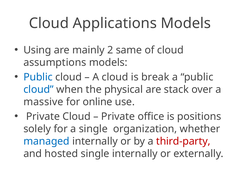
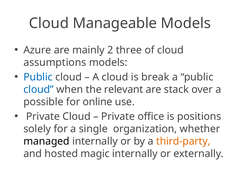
Applications: Applications -> Manageable
Using: Using -> Azure
same: same -> three
physical: physical -> relevant
massive: massive -> possible
managed colour: blue -> black
third-party colour: red -> orange
hosted single: single -> magic
